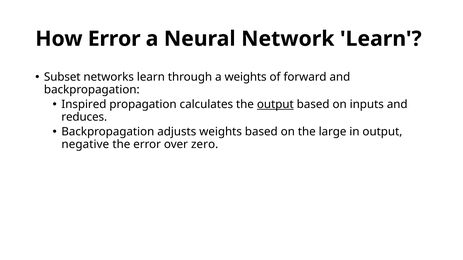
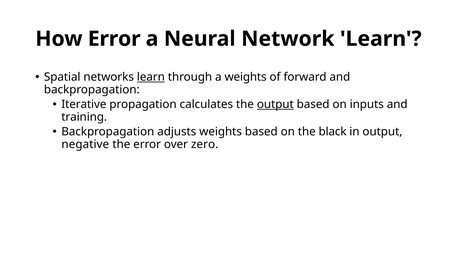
Subset: Subset -> Spatial
learn at (151, 77) underline: none -> present
Inspired: Inspired -> Iterative
reduces: reduces -> training
large: large -> black
